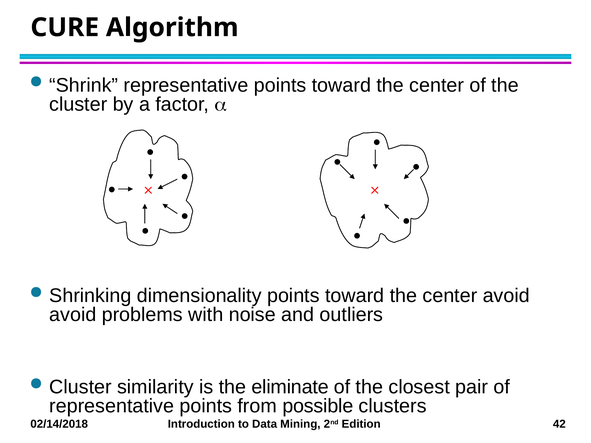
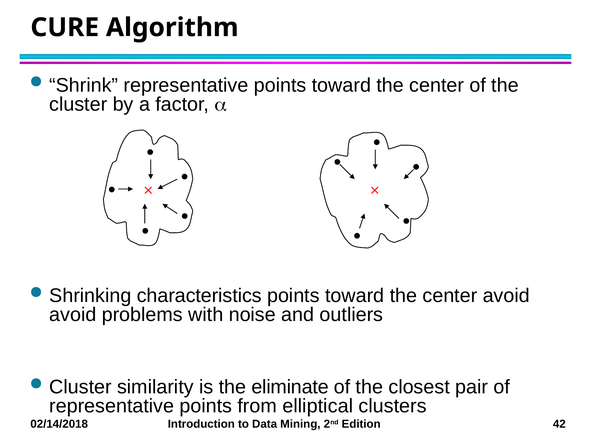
dimensionality: dimensionality -> characteristics
possible: possible -> elliptical
